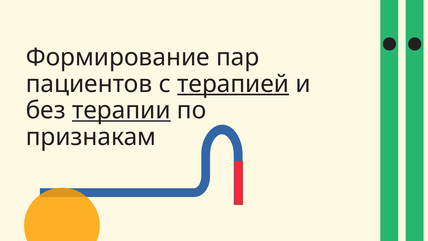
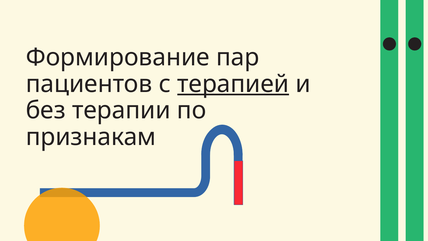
терапии underline: present -> none
